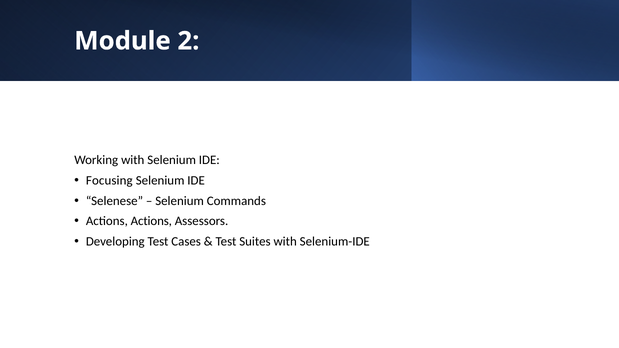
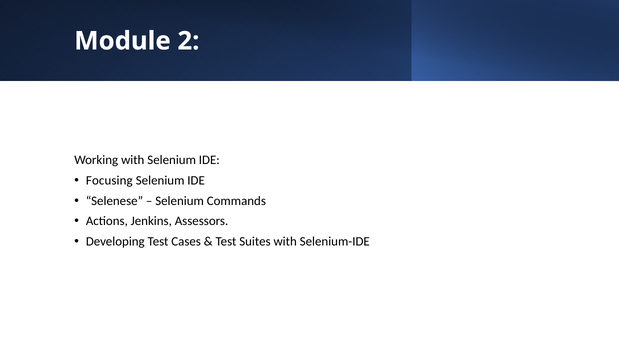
Actions Actions: Actions -> Jenkins
